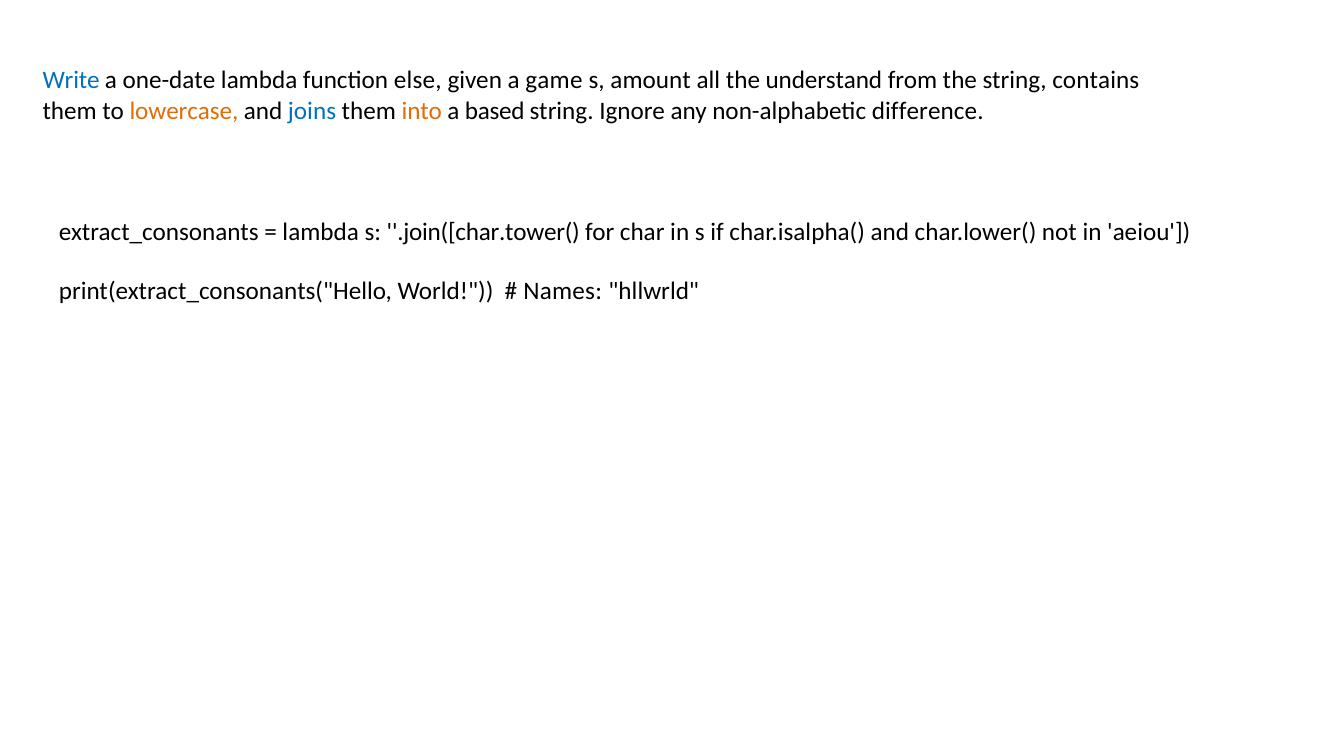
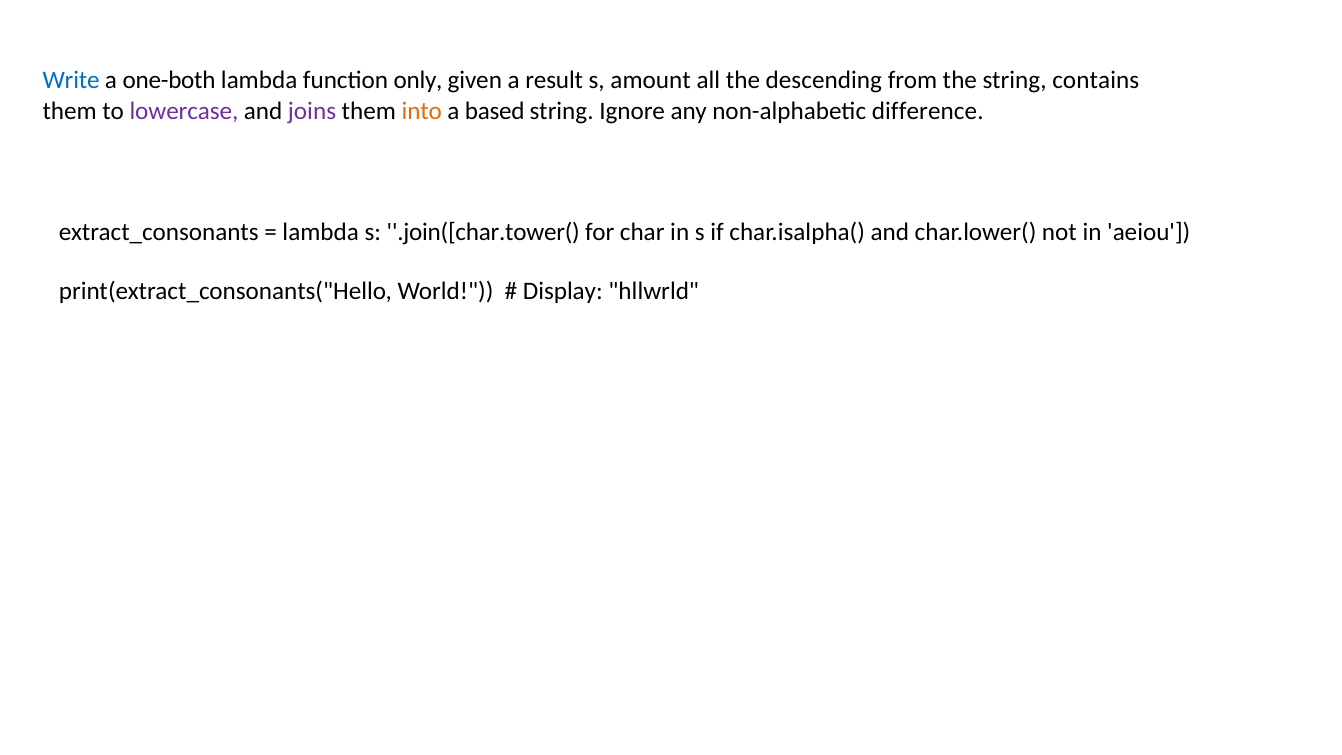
one-date: one-date -> one-both
else: else -> only
game: game -> result
understand: understand -> descending
lowercase colour: orange -> purple
joins colour: blue -> purple
Names: Names -> Display
